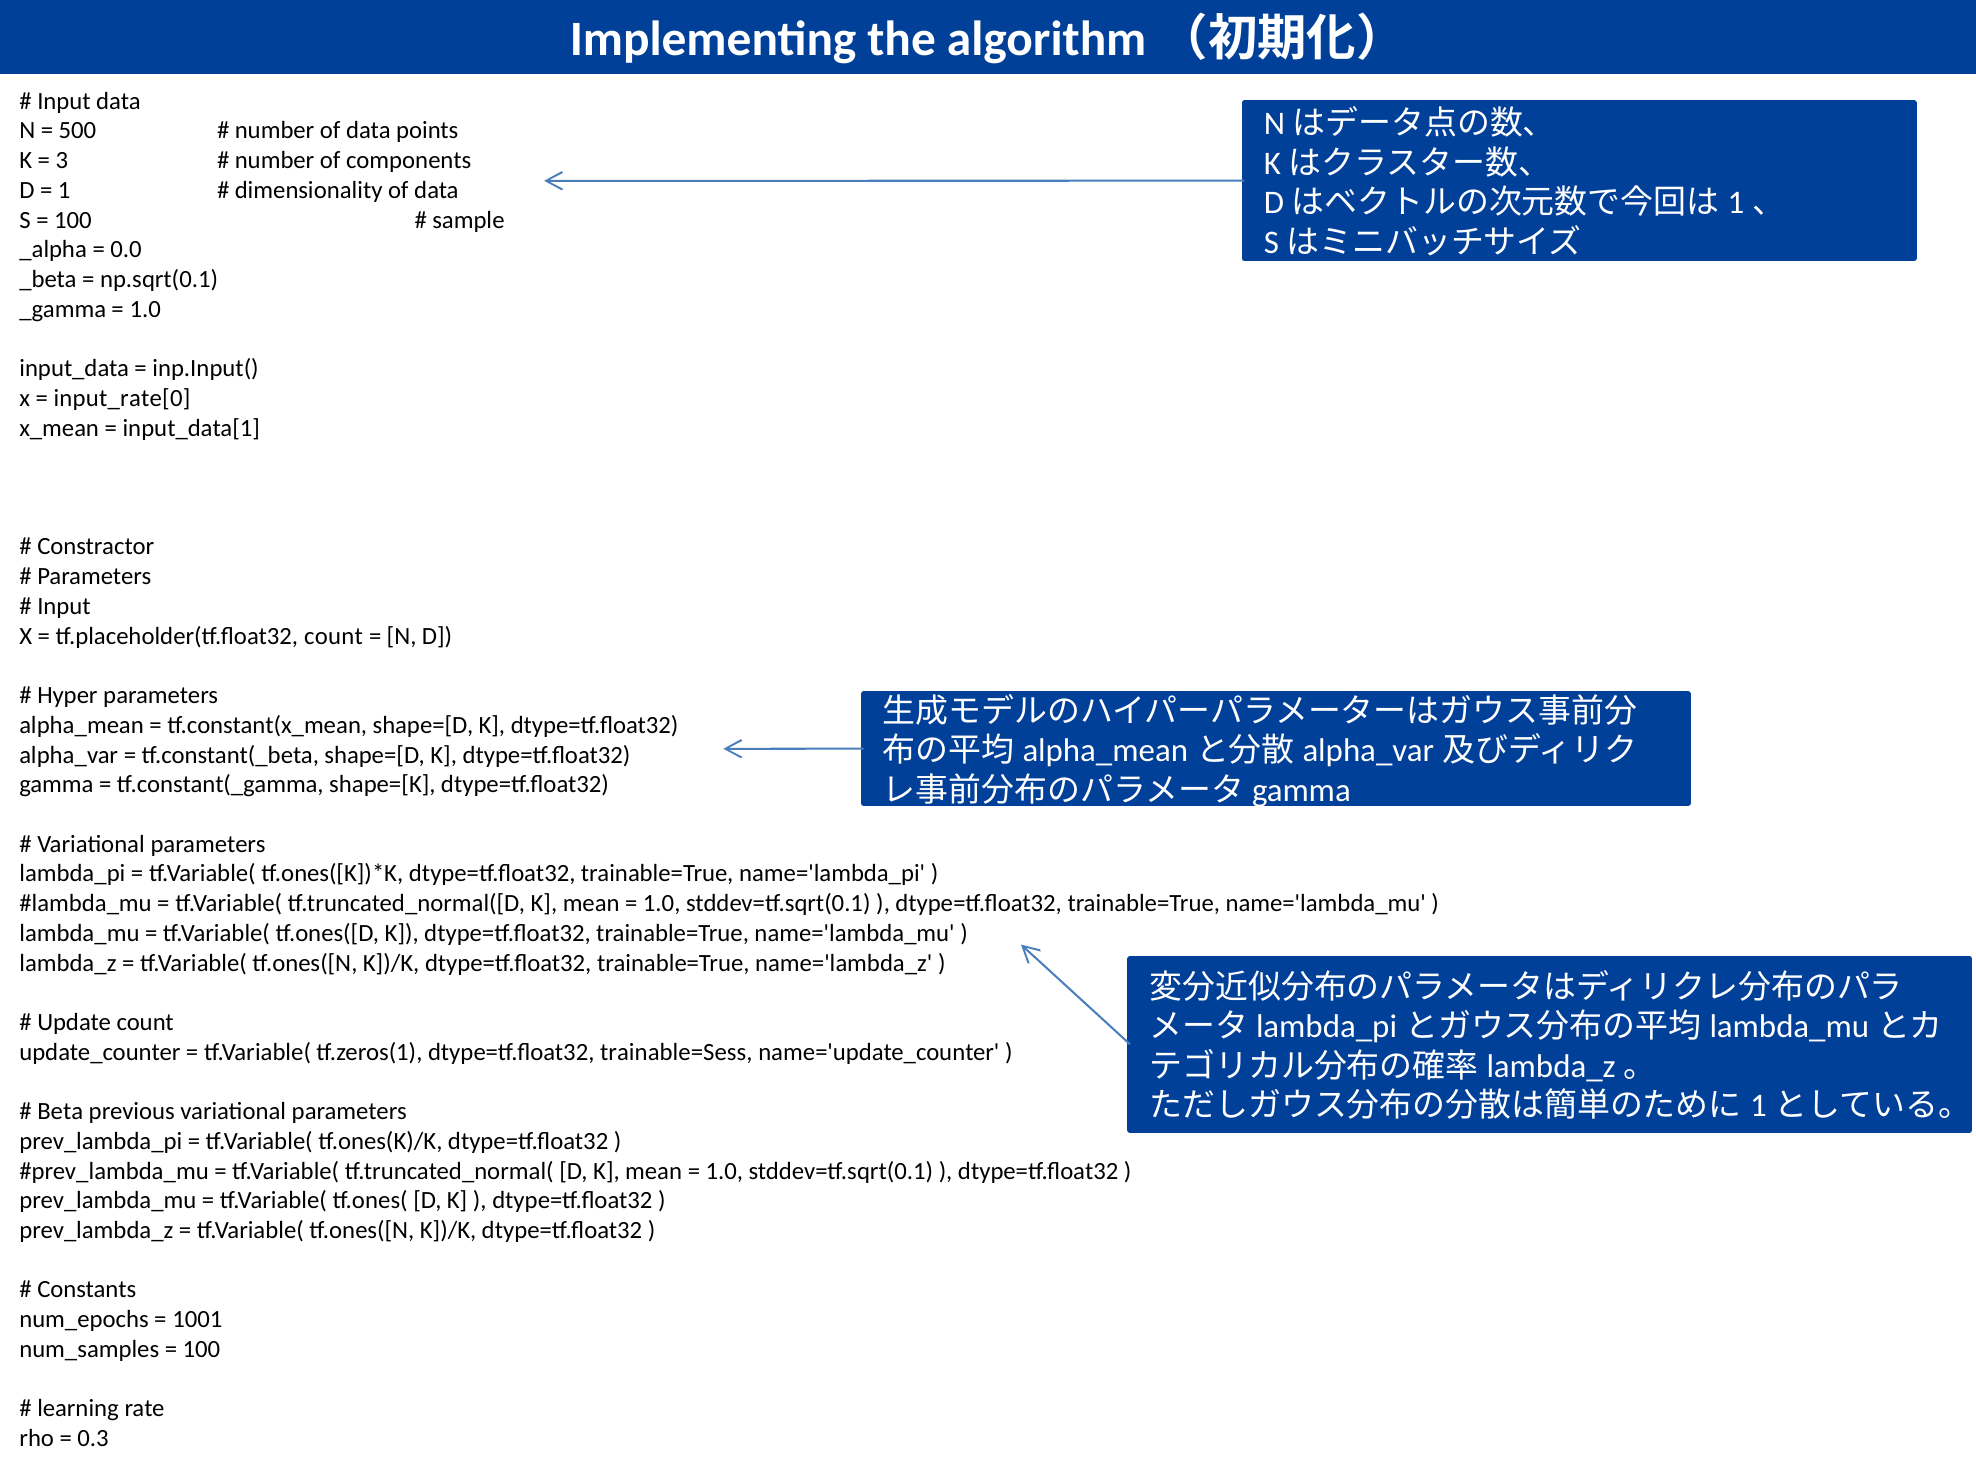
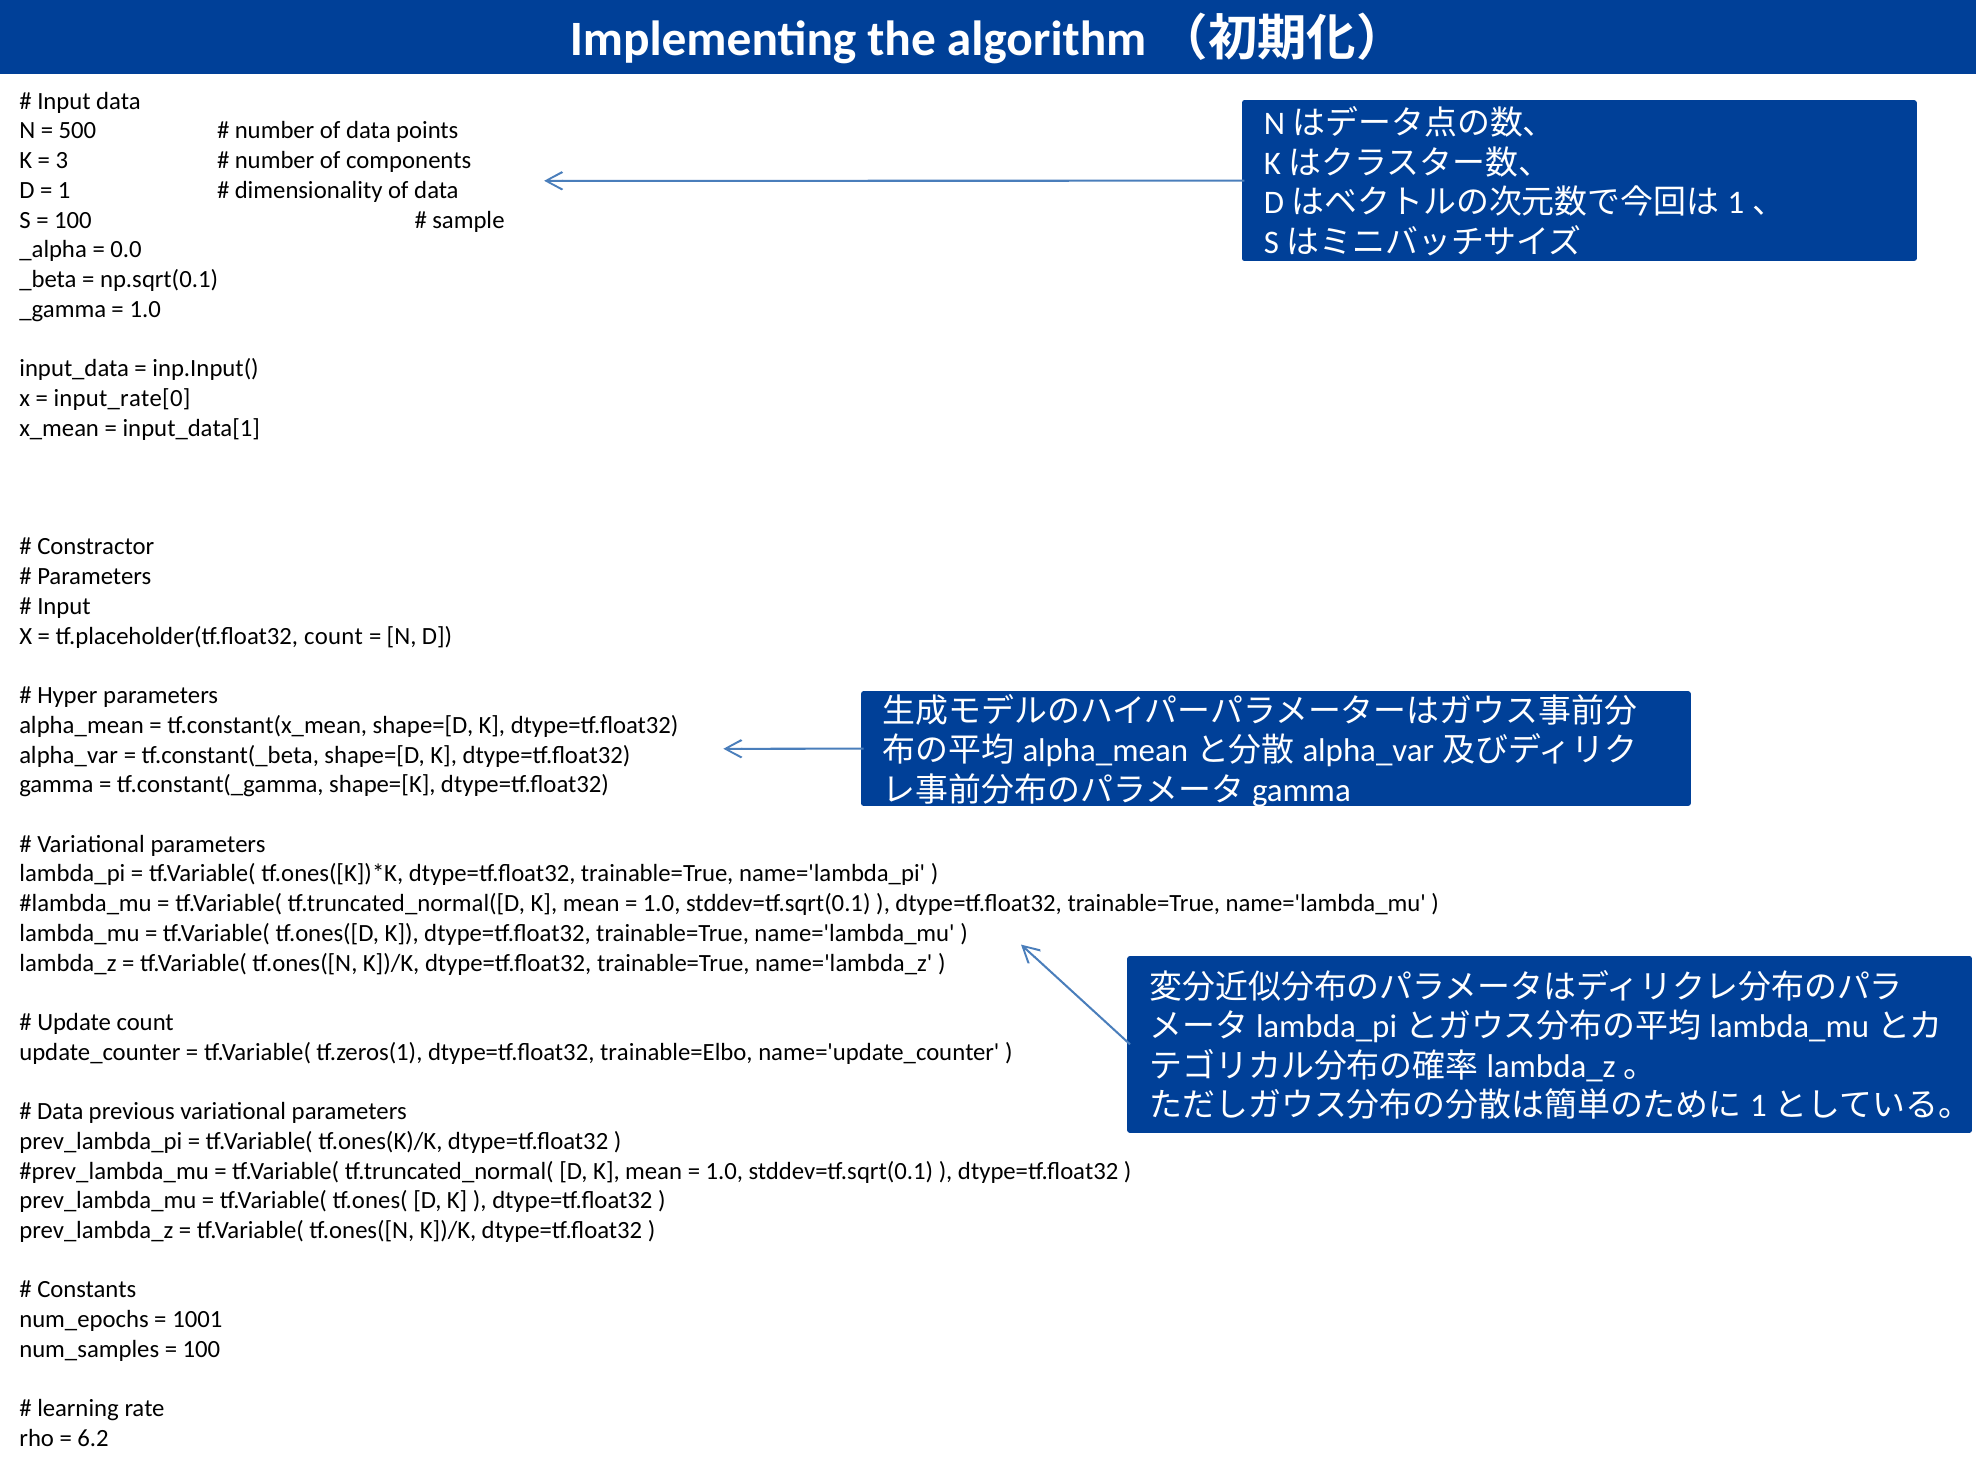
trainable=Sess: trainable=Sess -> trainable=Elbo
Beta at (60, 1111): Beta -> Data
0.3: 0.3 -> 6.2
